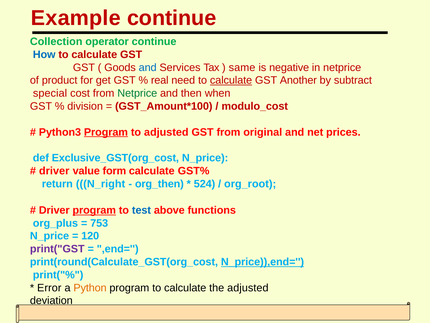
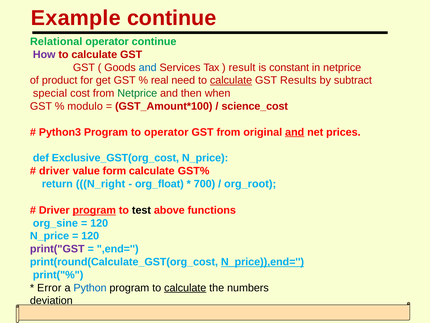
Collection: Collection -> Relational
How colour: blue -> purple
same: same -> result
negative: negative -> constant
Another: Another -> Results
division: division -> modulo
modulo_cost: modulo_cost -> science_cost
Program at (106, 132) underline: present -> none
to adjusted: adjusted -> operator
and at (295, 132) underline: none -> present
org_then: org_then -> org_float
524: 524 -> 700
test colour: blue -> black
org_plus: org_plus -> org_sine
753 at (99, 223): 753 -> 120
Python colour: orange -> blue
calculate at (185, 287) underline: none -> present
the adjusted: adjusted -> numbers
